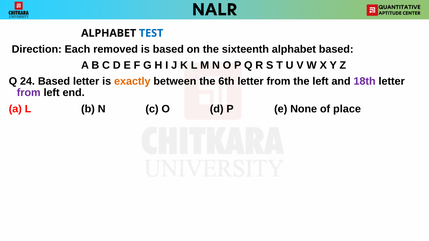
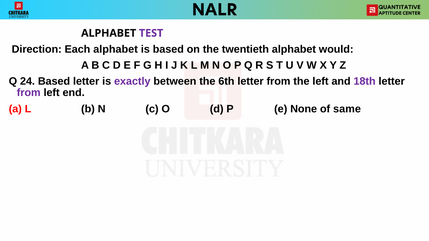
TEST colour: blue -> purple
Each removed: removed -> alphabet
sixteenth: sixteenth -> twentieth
alphabet based: based -> would
exactly colour: orange -> purple
place: place -> same
